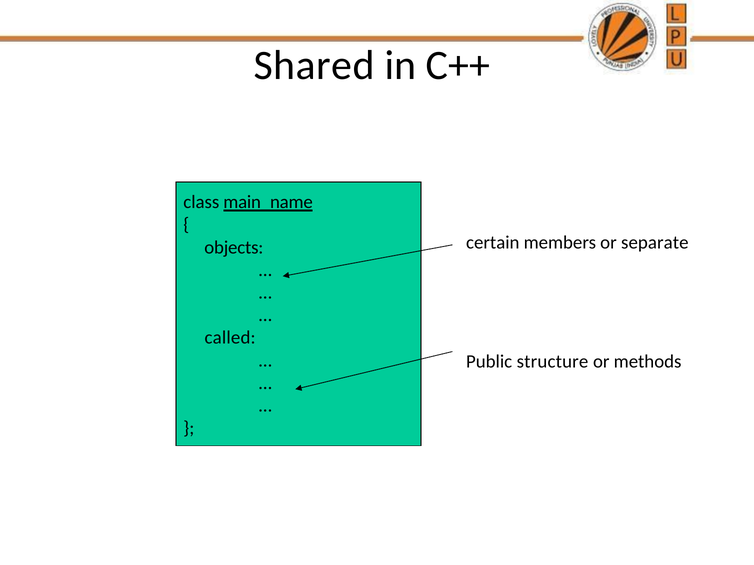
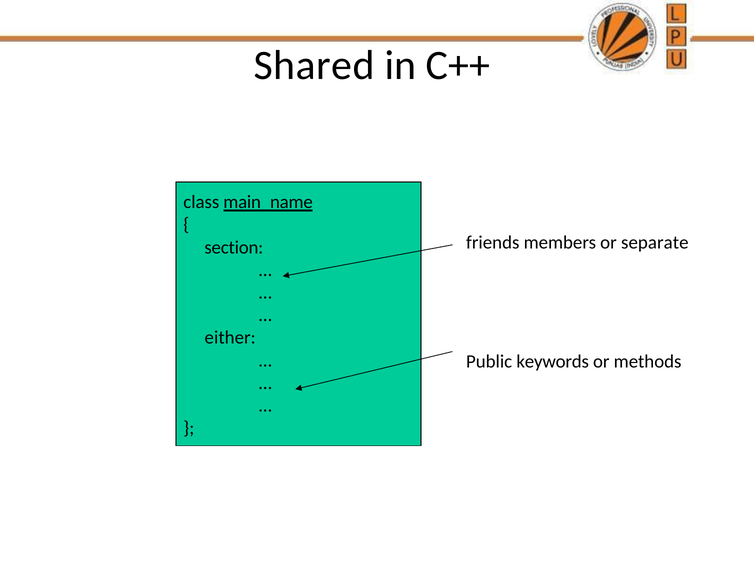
certain: certain -> friends
objects: objects -> section
called: called -> either
structure: structure -> keywords
